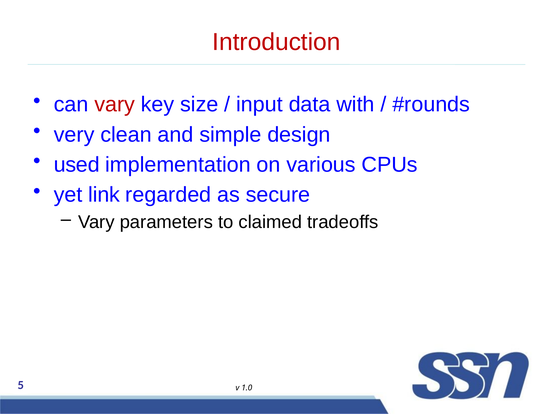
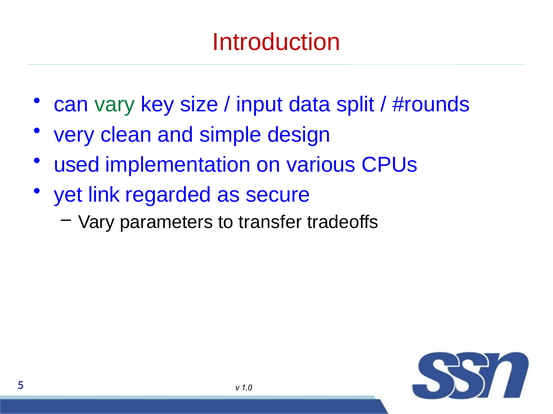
vary at (115, 105) colour: red -> green
with: with -> split
claimed: claimed -> transfer
